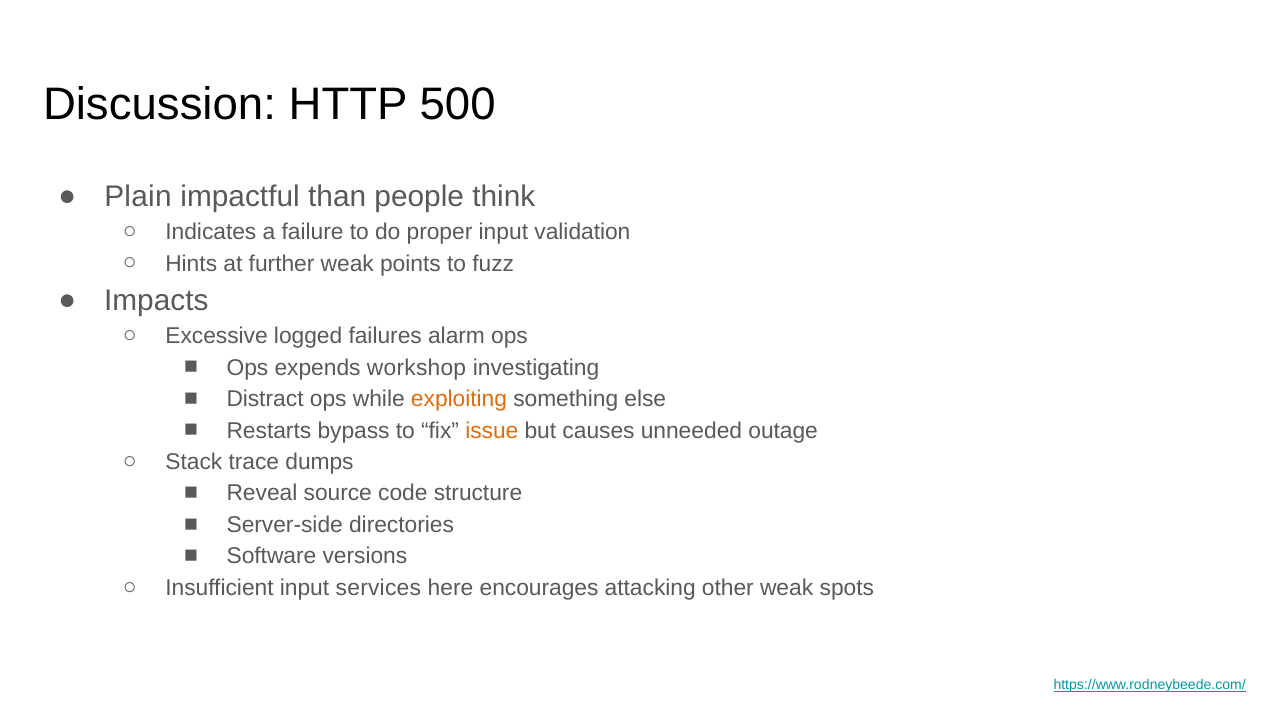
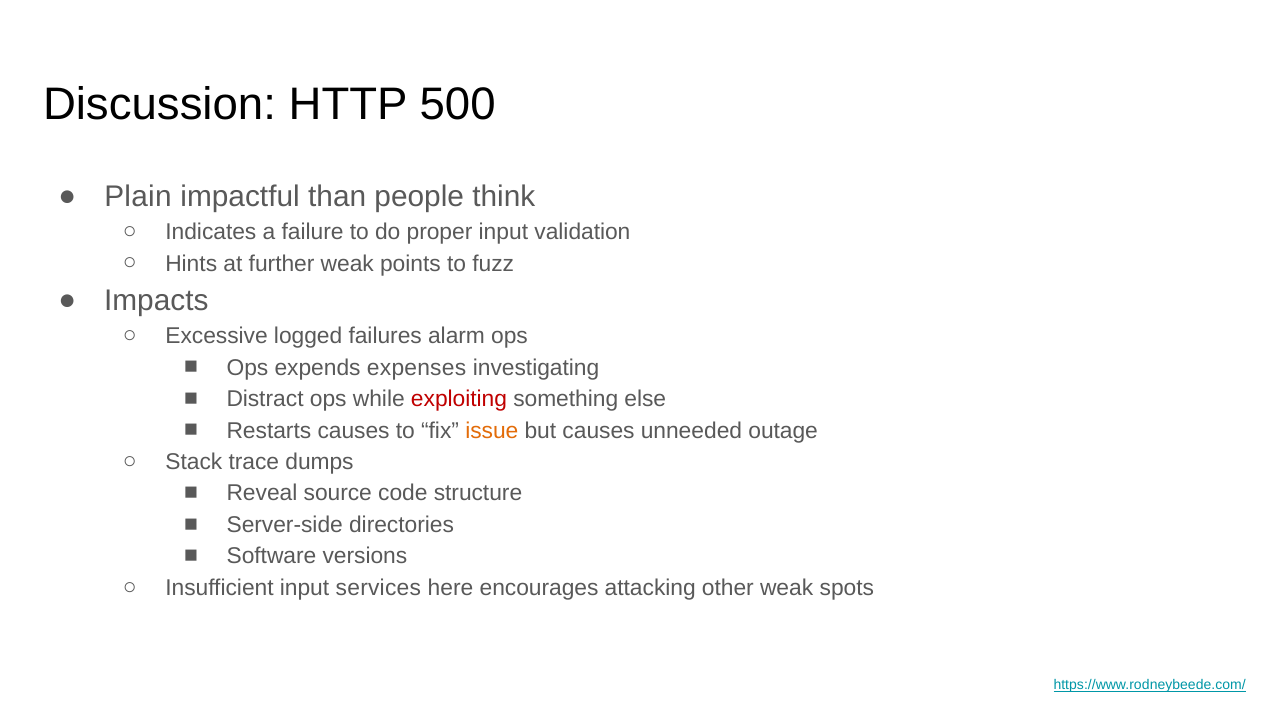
workshop: workshop -> expenses
exploiting colour: orange -> red
Restarts bypass: bypass -> causes
